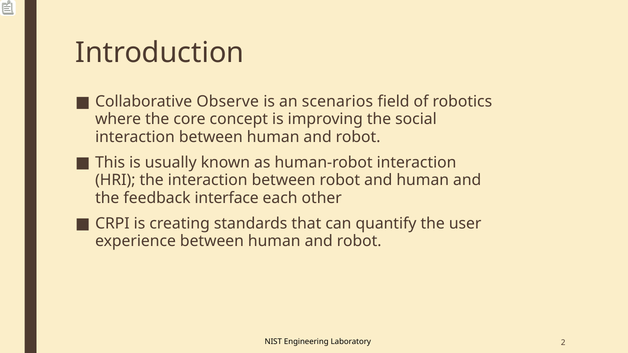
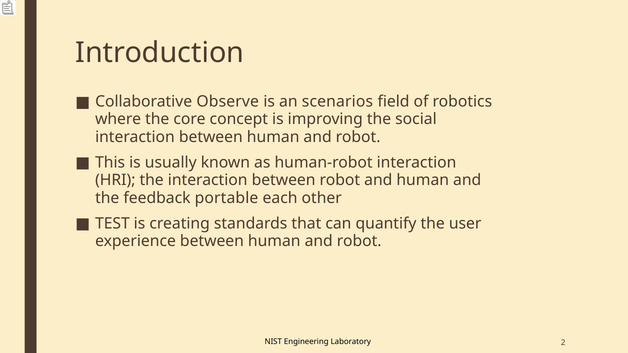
interface: interface -> portable
CRPI: CRPI -> TEST
